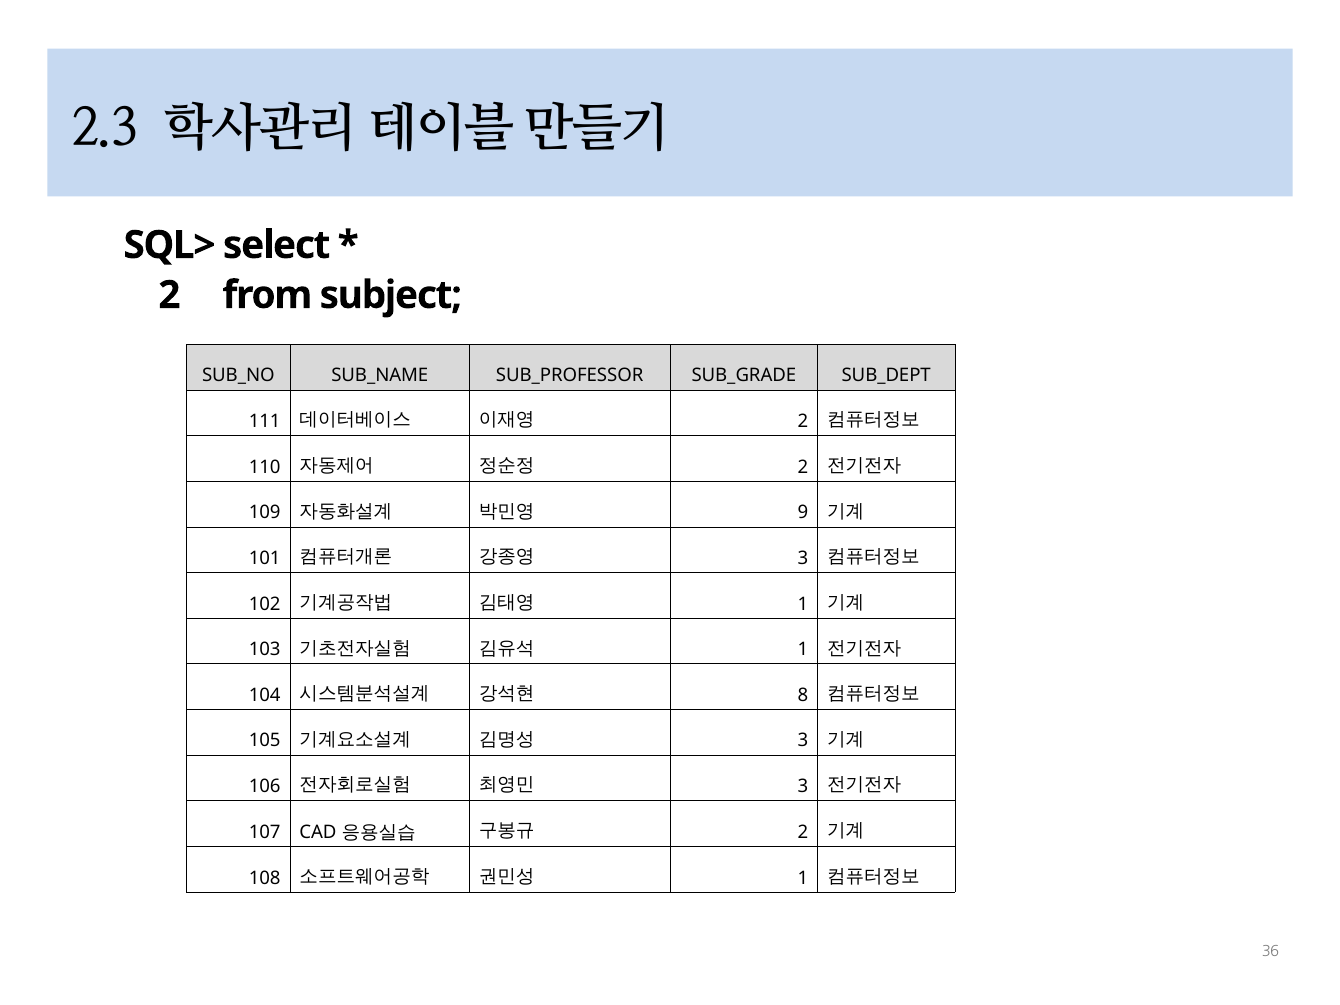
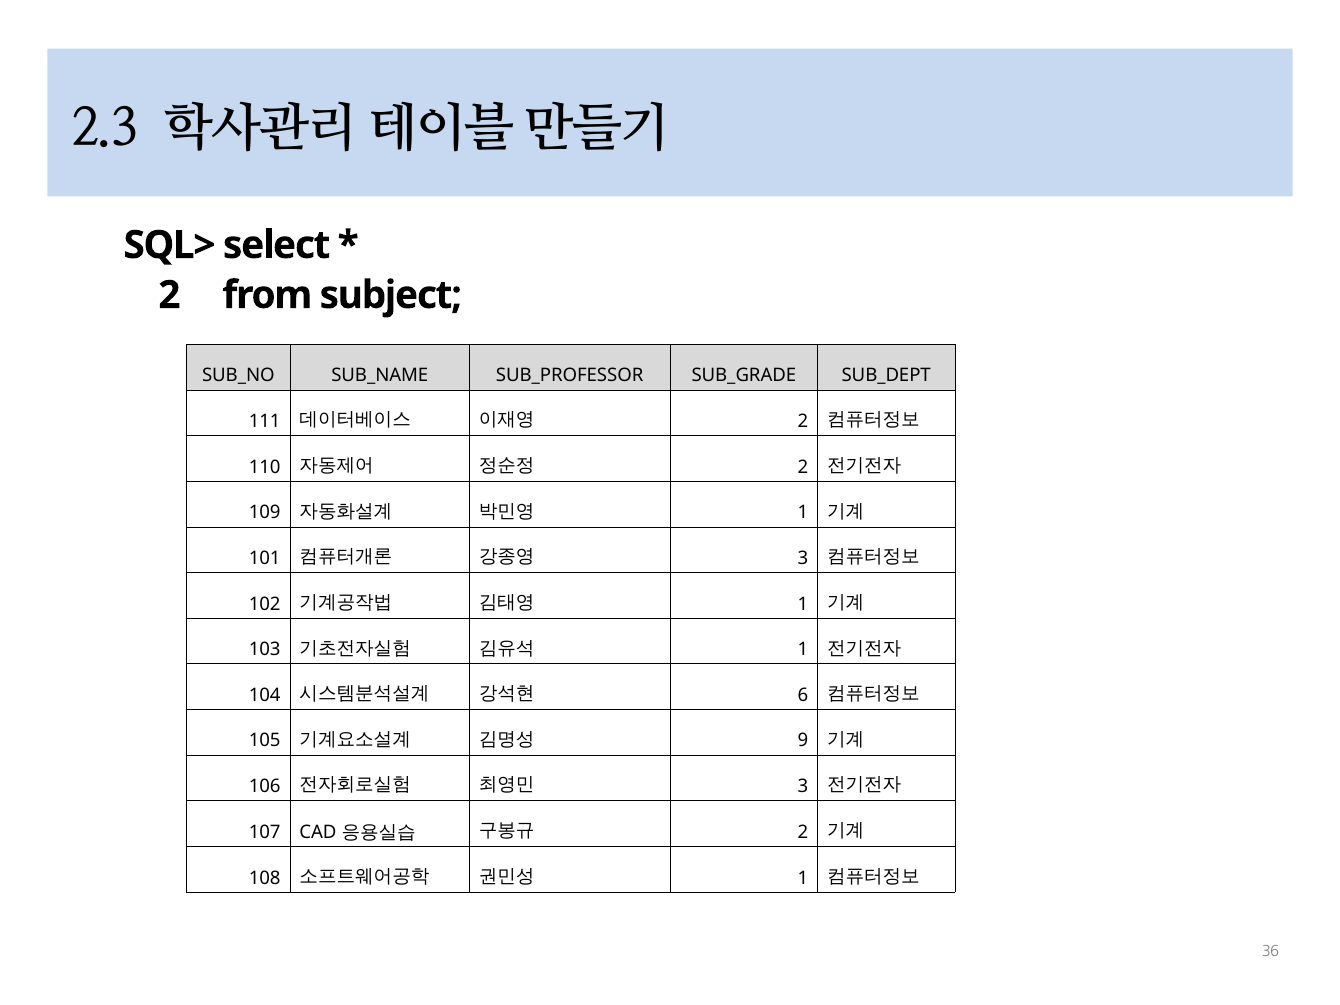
9 at (803, 513): 9 -> 1
8: 8 -> 6
3 at (803, 741): 3 -> 9
